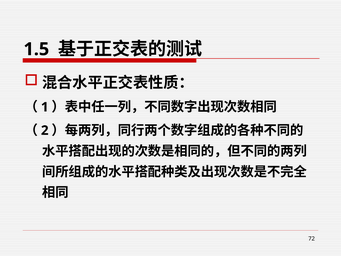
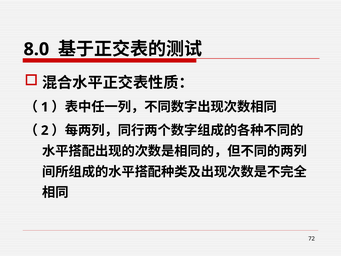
1.5: 1.5 -> 8.0
